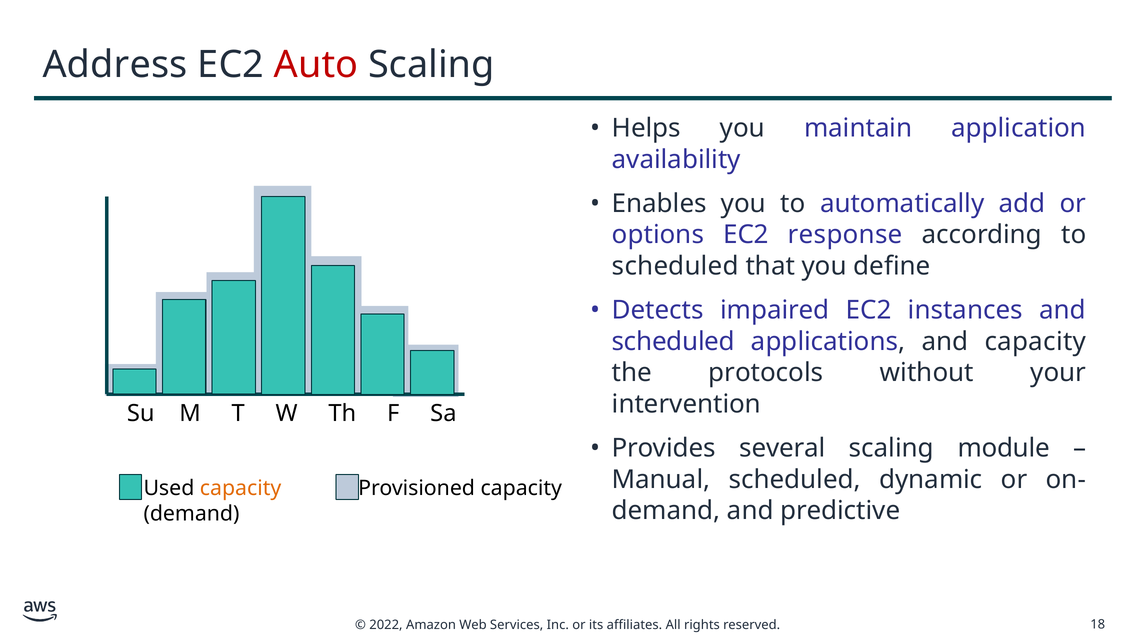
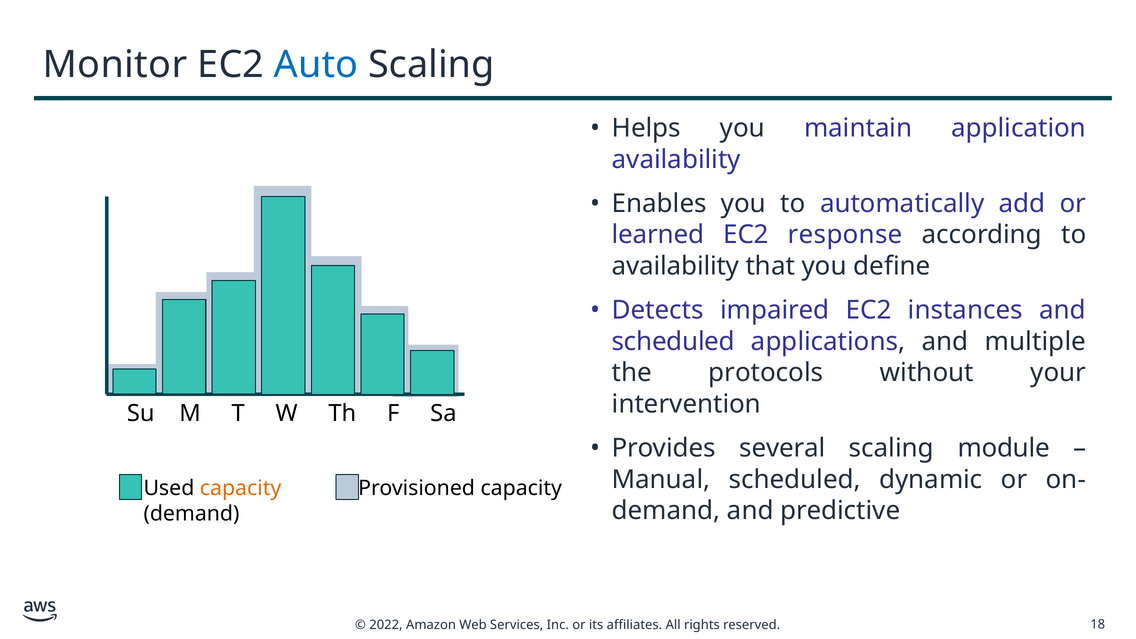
Address: Address -> Monitor
Auto colour: red -> blue
options: options -> learned
scheduled at (675, 266): scheduled -> availability
and capacity: capacity -> multiple
